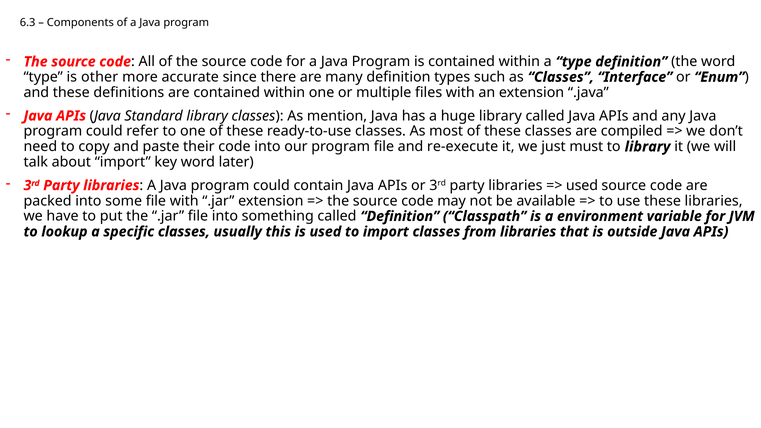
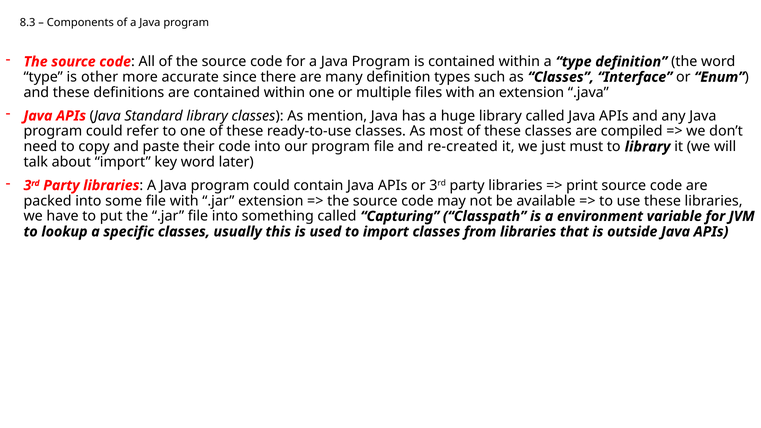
6.3: 6.3 -> 8.3
re-execute: re-execute -> re-created
used at (582, 185): used -> print
called Definition: Definition -> Capturing
